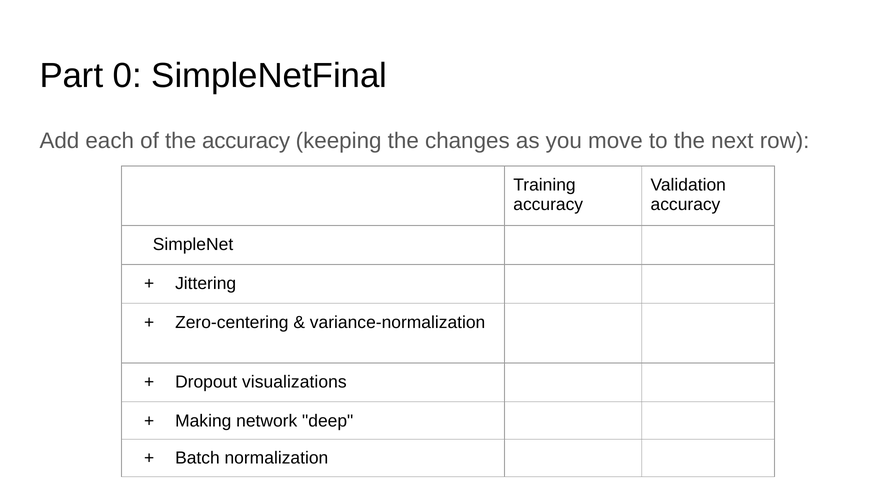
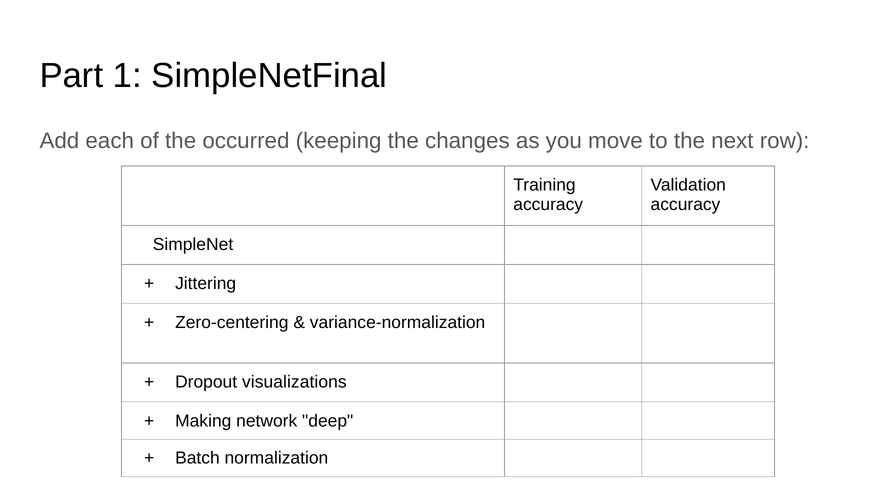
0: 0 -> 1
the accuracy: accuracy -> occurred
